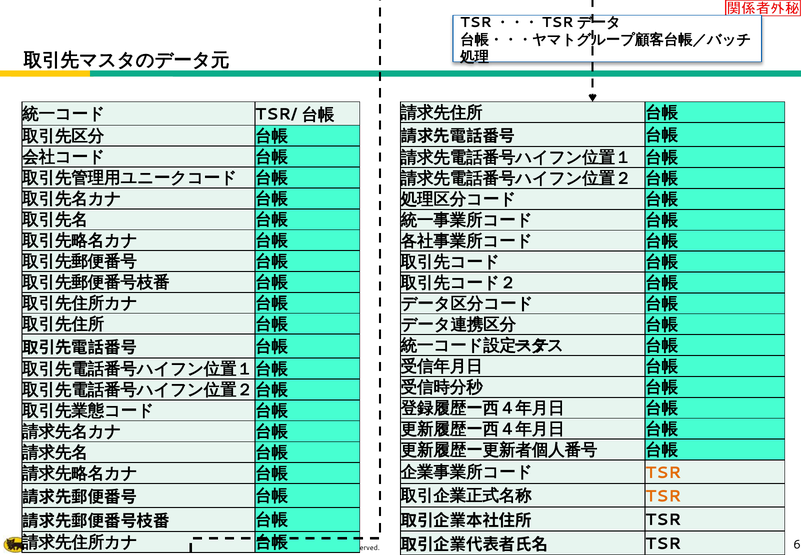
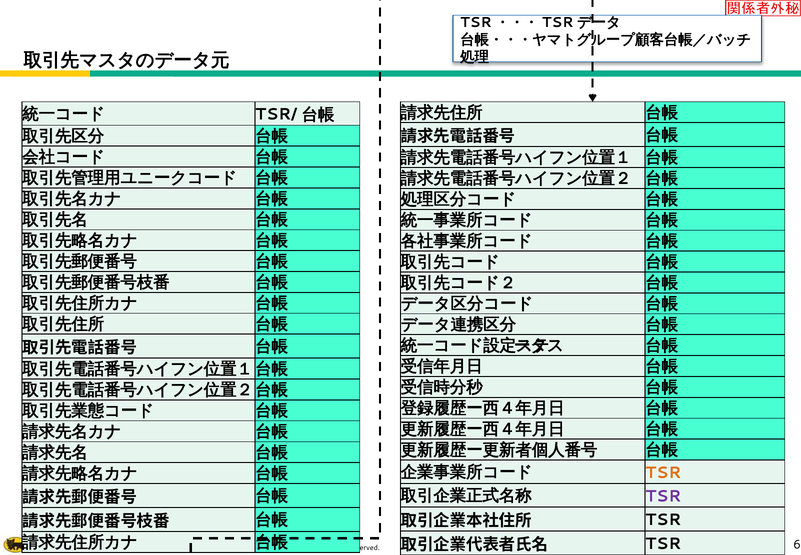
TSR at (663, 496) colour: orange -> purple
